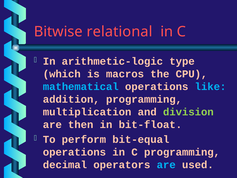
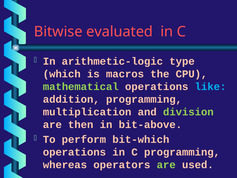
relational: relational -> evaluated
mathematical colour: light blue -> light green
bit-float: bit-float -> bit-above
bit-equal: bit-equal -> bit-which
decimal: decimal -> whereas
are at (166, 164) colour: light blue -> light green
